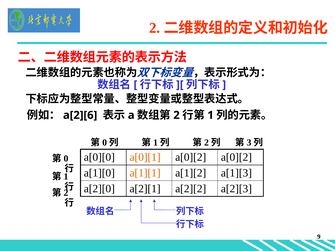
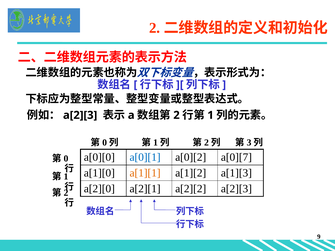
a[2][6 at (80, 115): a[2][6 -> a[2][3
a[0][1 colour: orange -> blue
a[0][2 a[0][2: a[0][2 -> a[0][7
